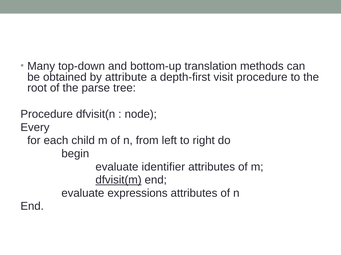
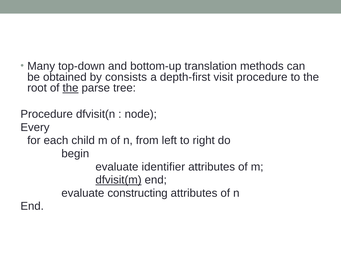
attribute: attribute -> consists
the at (71, 88) underline: none -> present
expressions: expressions -> constructing
